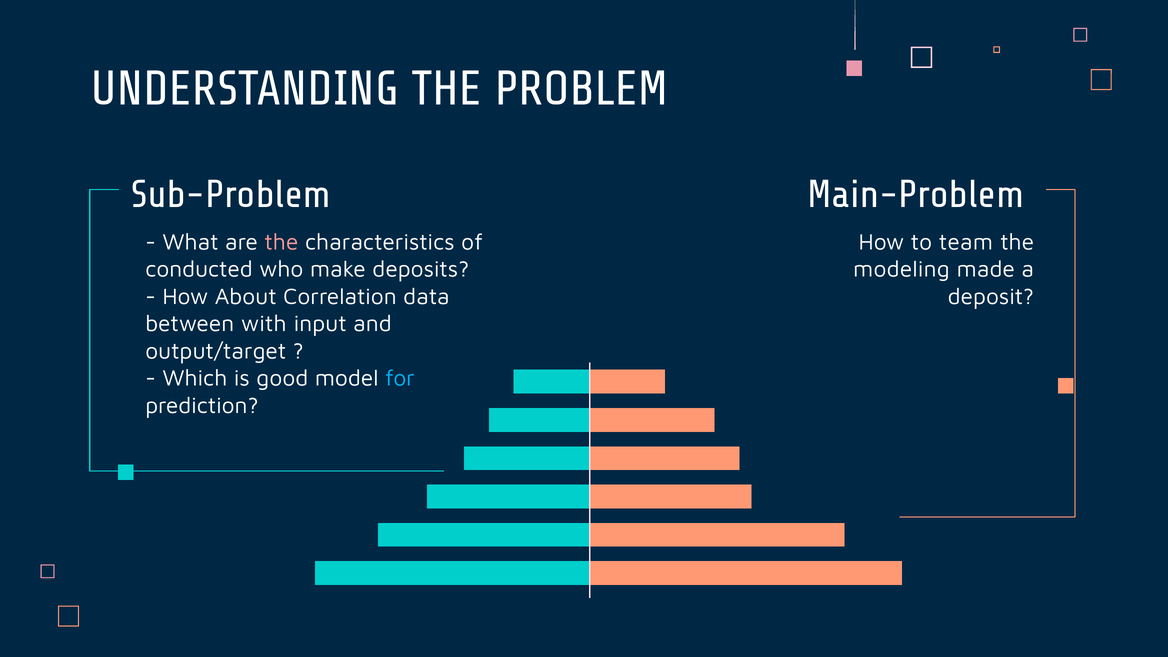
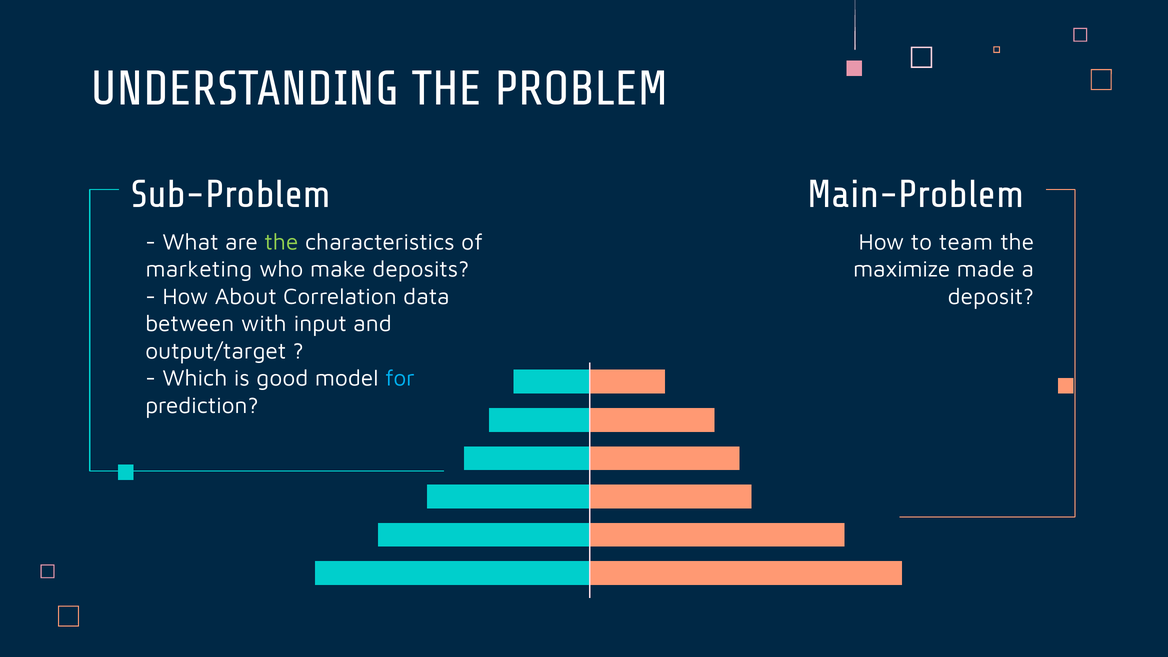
the at (281, 242) colour: pink -> light green
conducted: conducted -> marketing
modeling: modeling -> maximize
